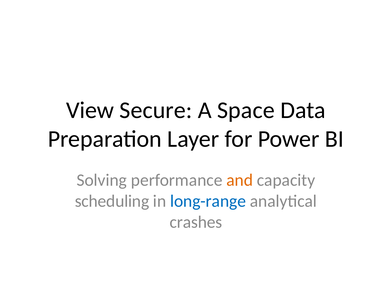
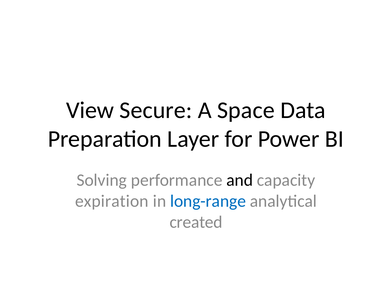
and colour: orange -> black
scheduling: scheduling -> expiration
crashes: crashes -> created
